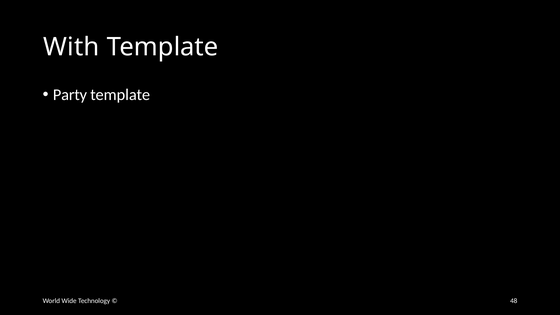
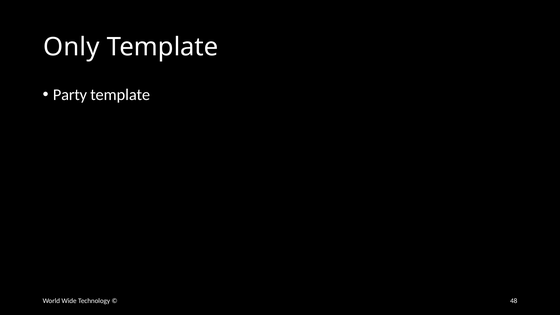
With: With -> Only
